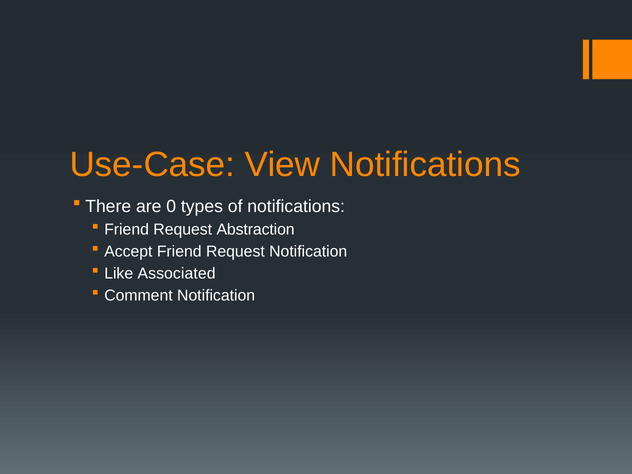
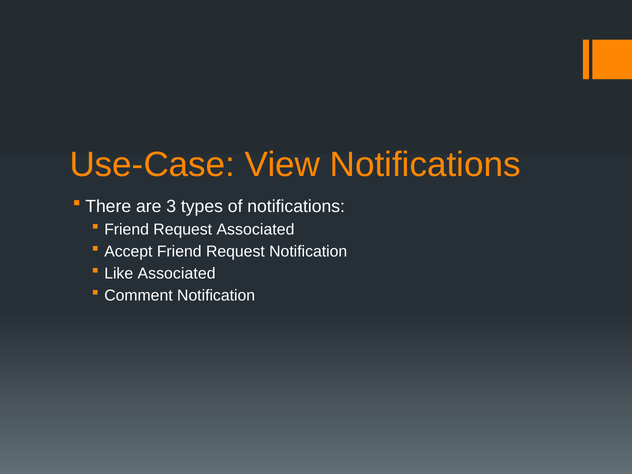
0: 0 -> 3
Request Abstraction: Abstraction -> Associated
